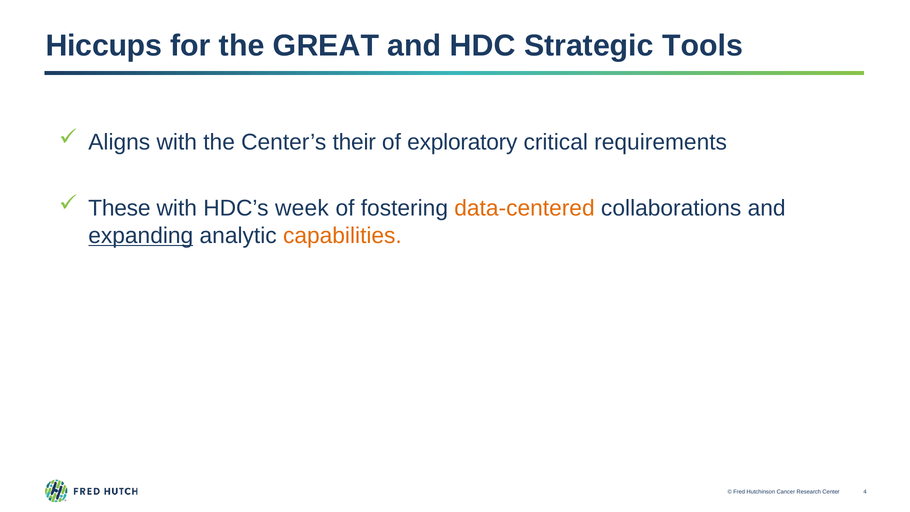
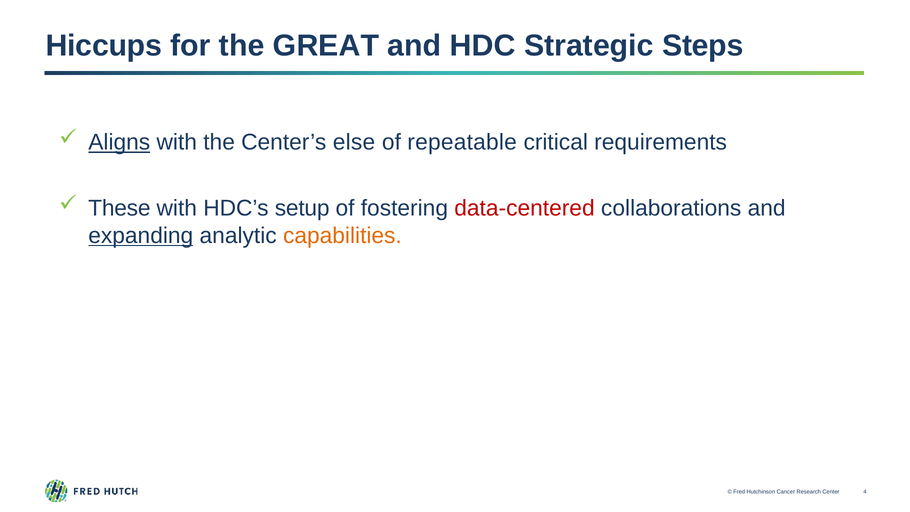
Tools: Tools -> Steps
Aligns underline: none -> present
their: their -> else
exploratory: exploratory -> repeatable
week: week -> setup
data-centered colour: orange -> red
